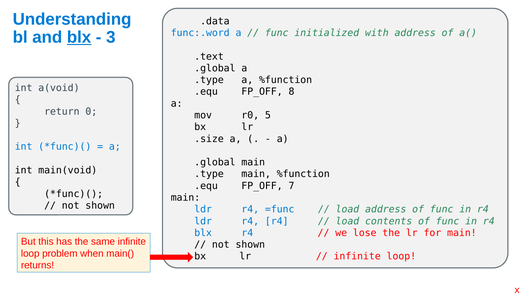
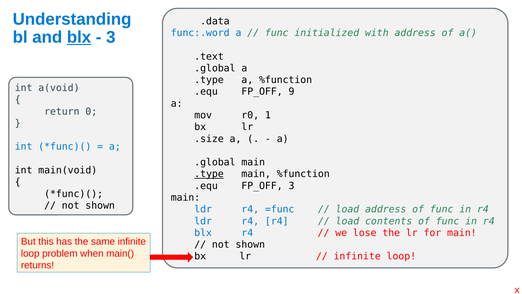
8: 8 -> 9
5: 5 -> 1
.type at (209, 174) underline: none -> present
FP_OFF 7: 7 -> 3
